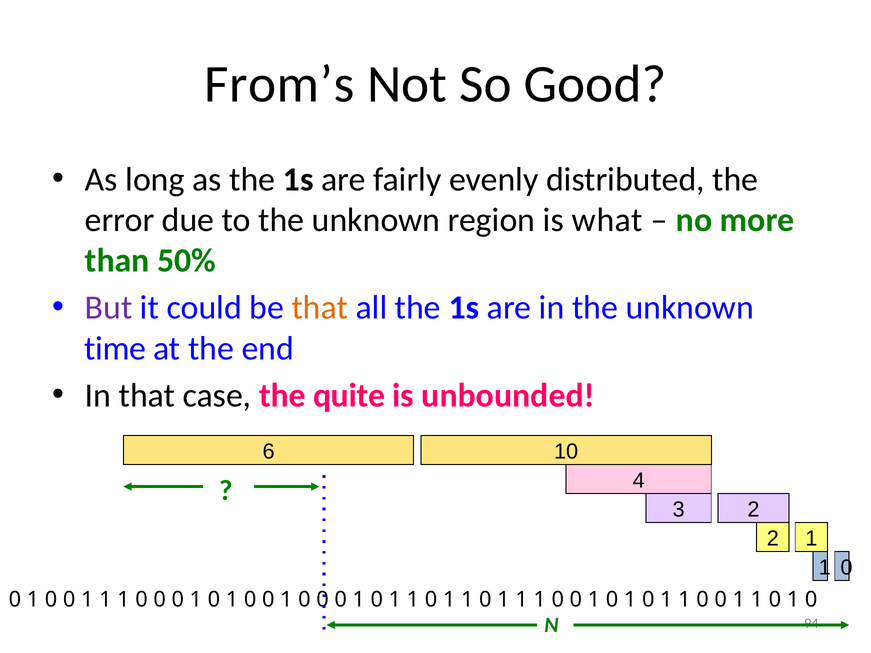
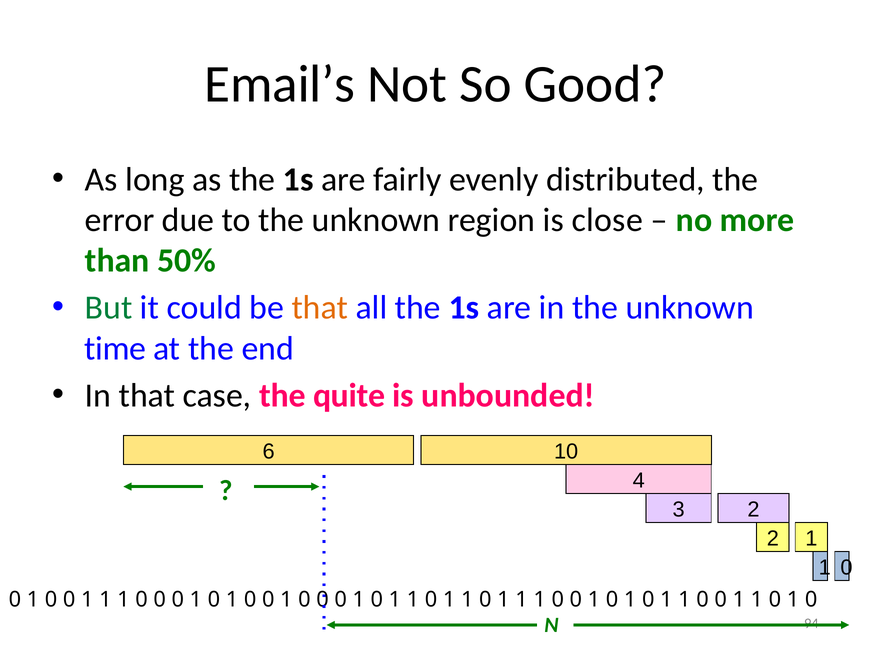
From’s: From’s -> Email’s
what: what -> close
But colour: purple -> green
